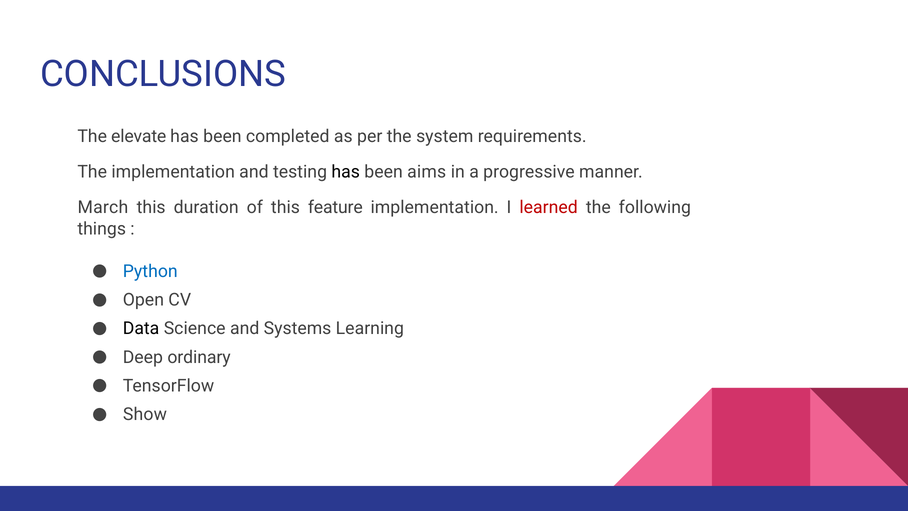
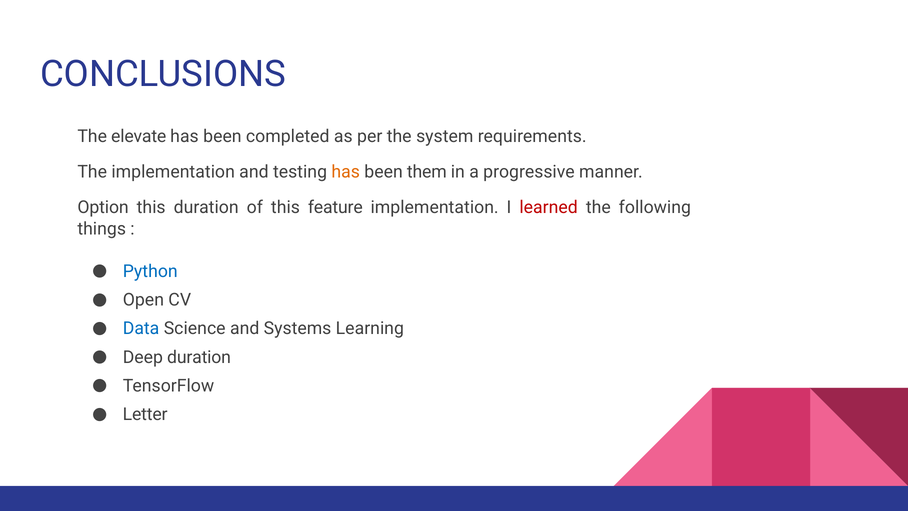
has at (346, 172) colour: black -> orange
aims: aims -> them
March: March -> Option
Data colour: black -> blue
Deep ordinary: ordinary -> duration
Show: Show -> Letter
